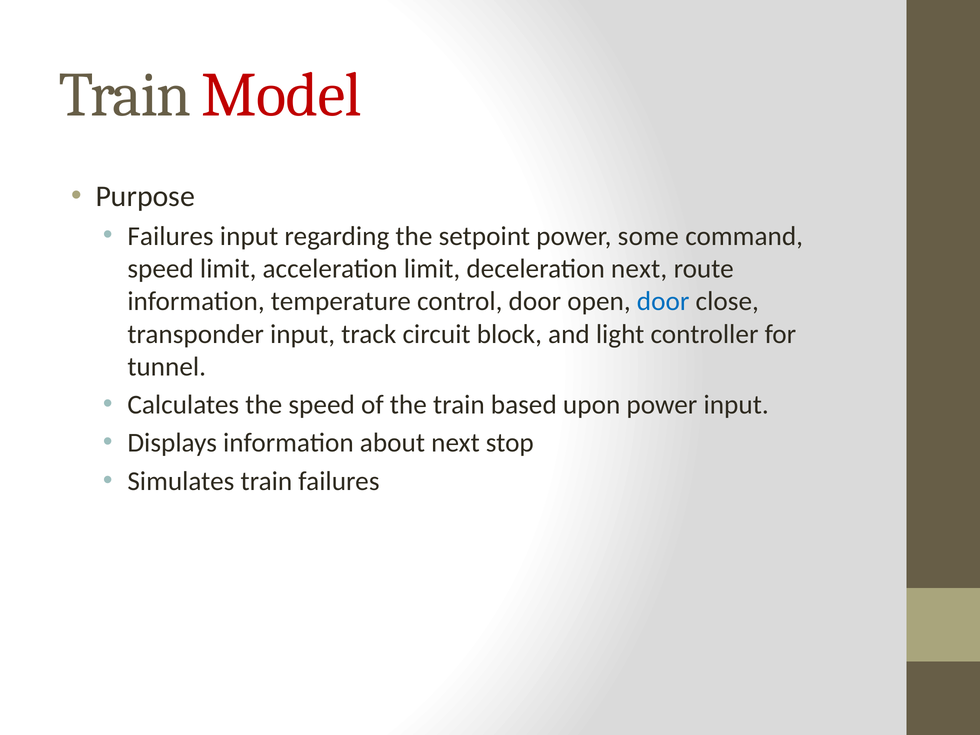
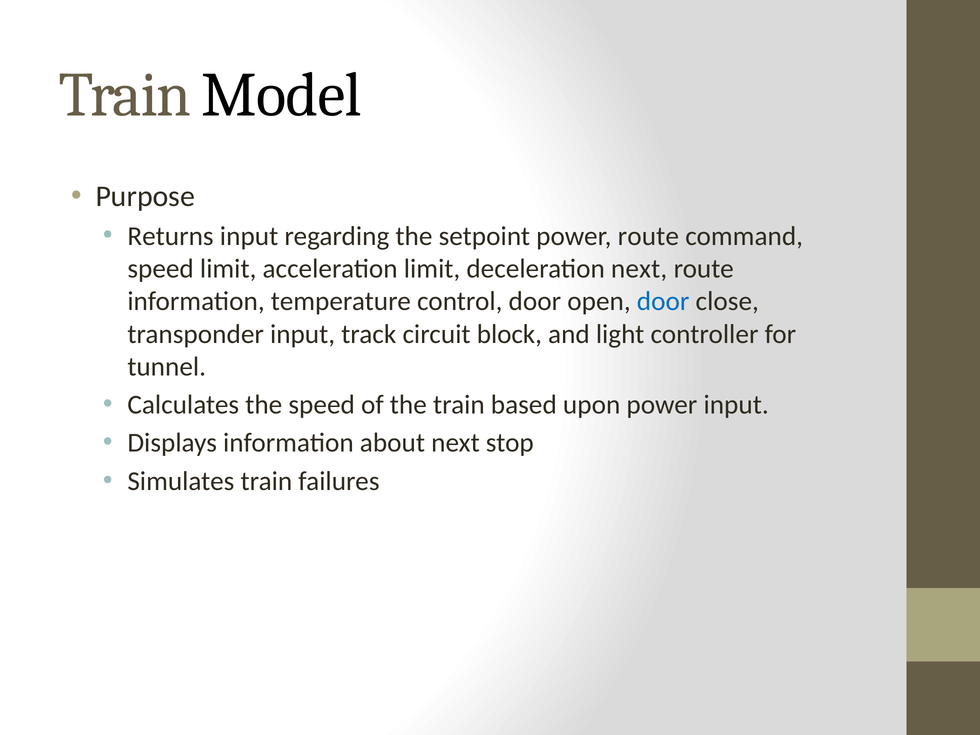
Model colour: red -> black
Failures at (171, 236): Failures -> Returns
power some: some -> route
